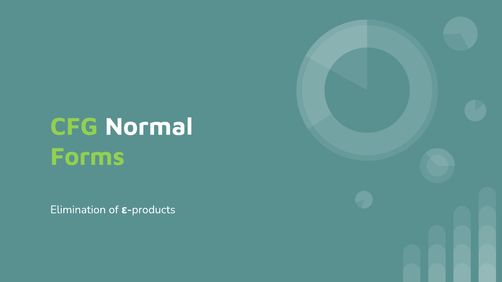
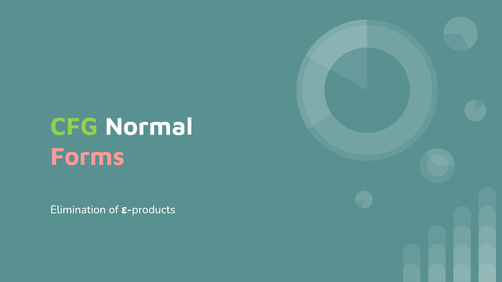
Forms colour: light green -> pink
